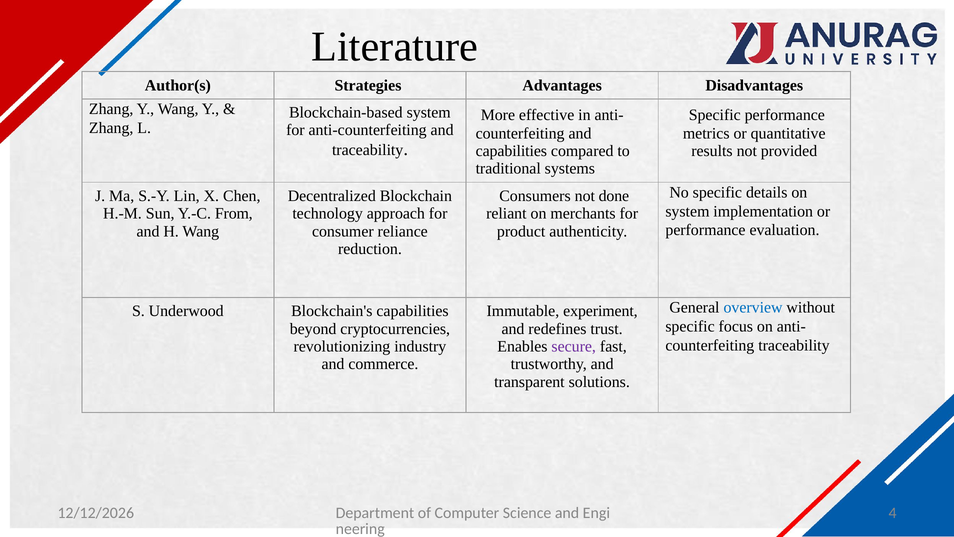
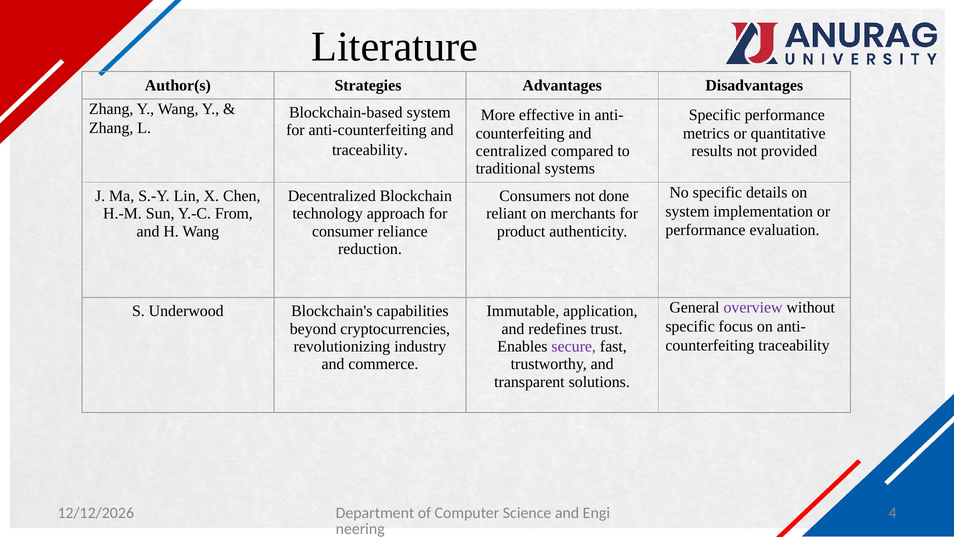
capabilities at (511, 151): capabilities -> centralized
overview colour: blue -> purple
experiment: experiment -> application
